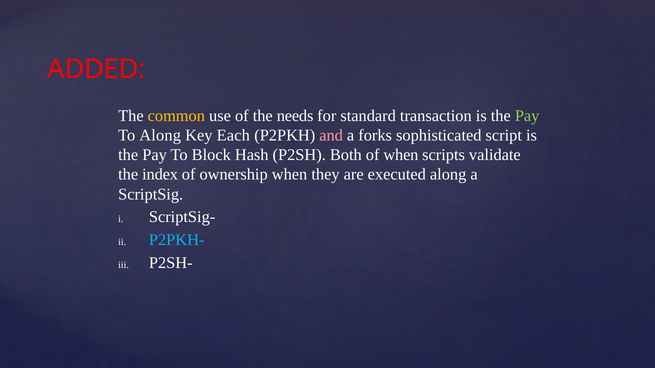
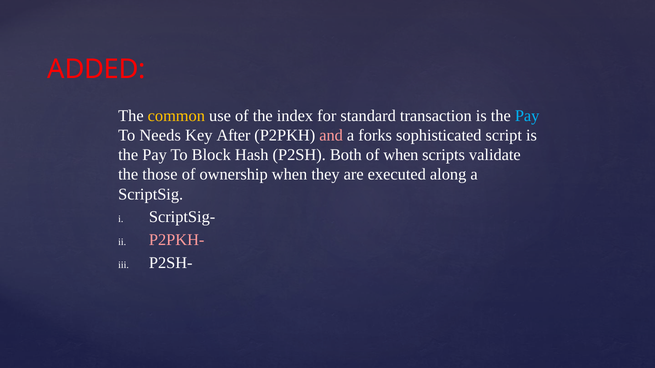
needs: needs -> index
Pay at (527, 116) colour: light green -> light blue
To Along: Along -> Needs
Each: Each -> After
index: index -> those
P2PKH- colour: light blue -> pink
